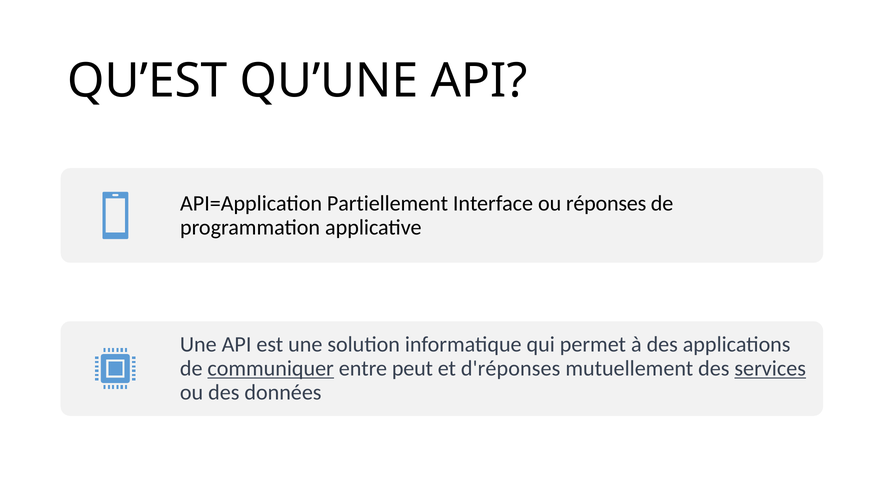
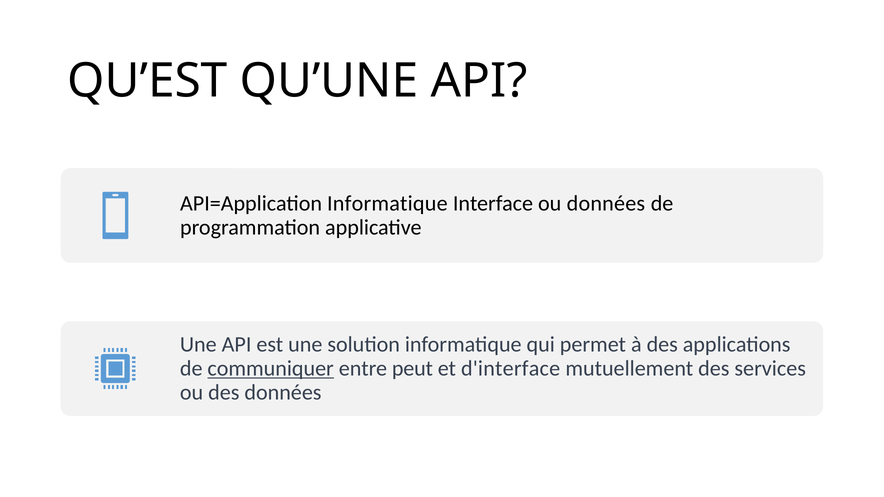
API=Application Partiellement: Partiellement -> Informatique
ou réponses: réponses -> données
d'réponses: d'réponses -> d'interface
services underline: present -> none
